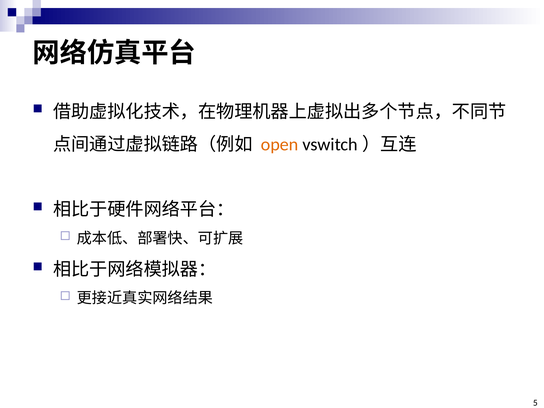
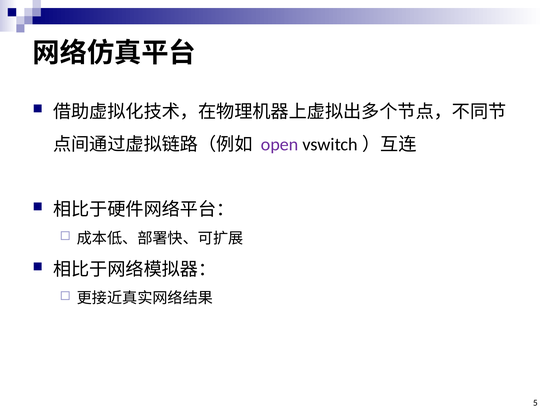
open colour: orange -> purple
